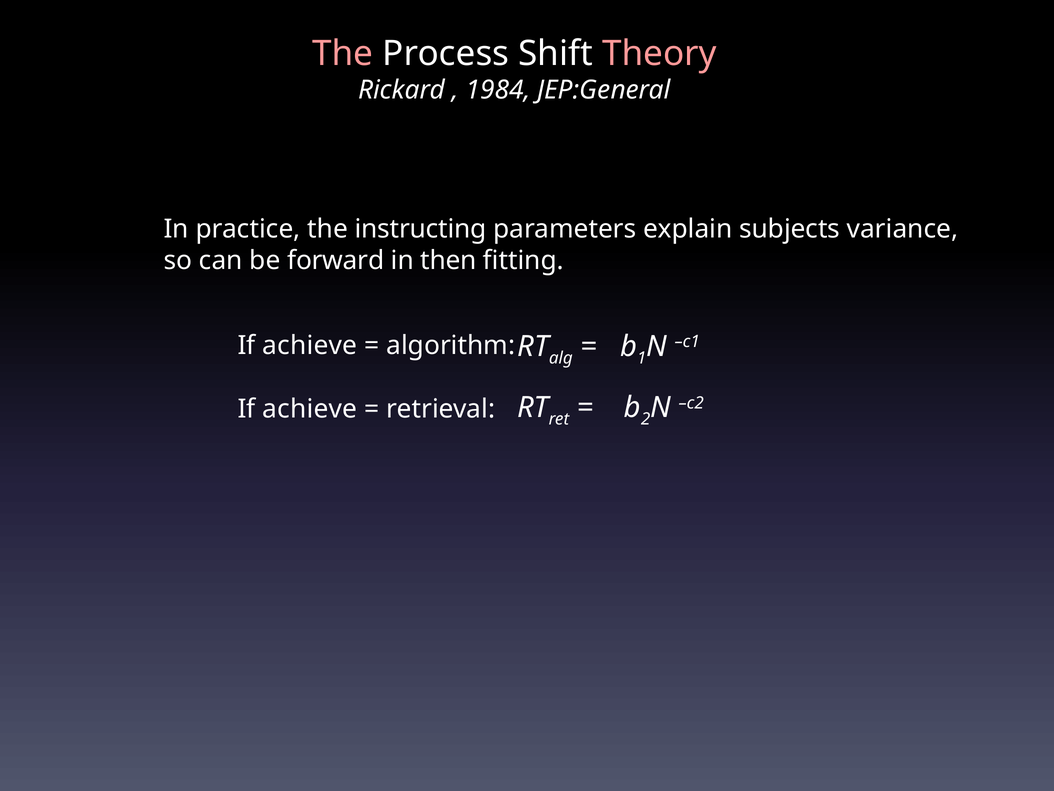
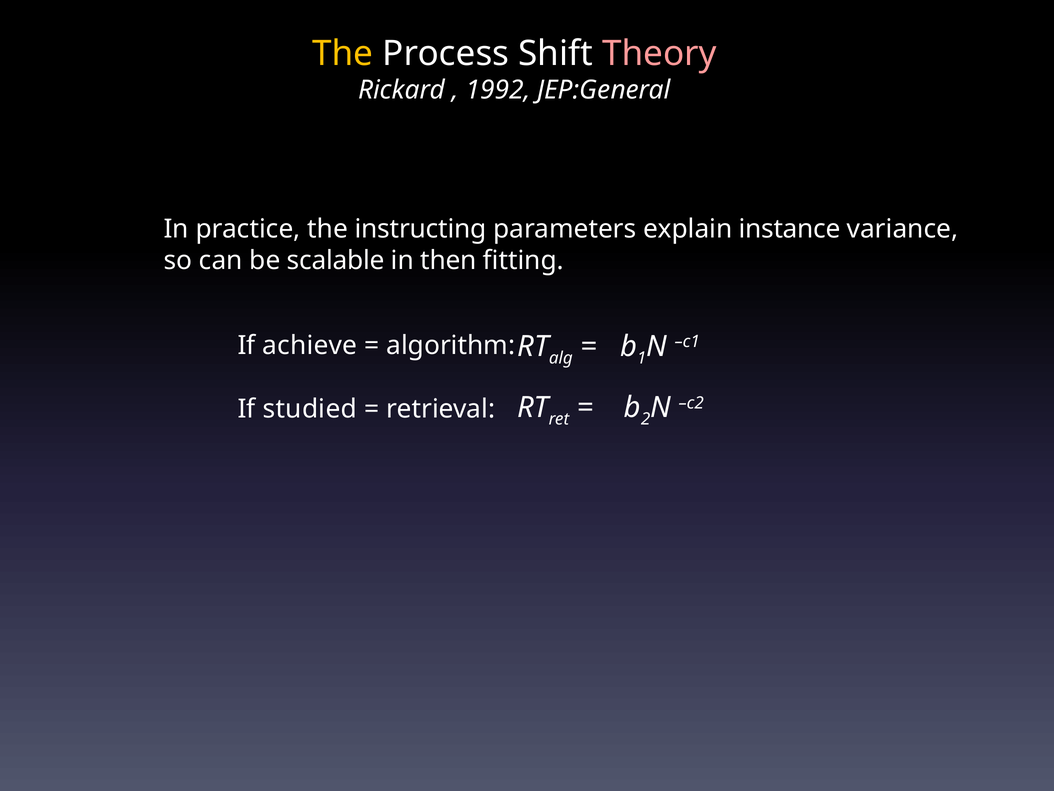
The at (343, 54) colour: pink -> yellow
1984: 1984 -> 1992
subjects: subjects -> instance
forward: forward -> scalable
achieve at (310, 409): achieve -> studied
